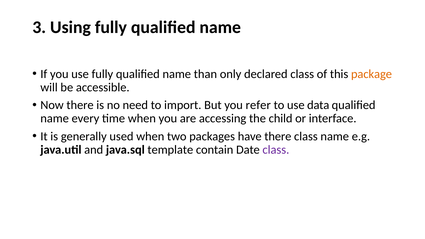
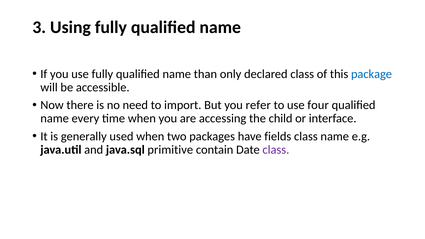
package colour: orange -> blue
data: data -> four
have there: there -> fields
template: template -> primitive
